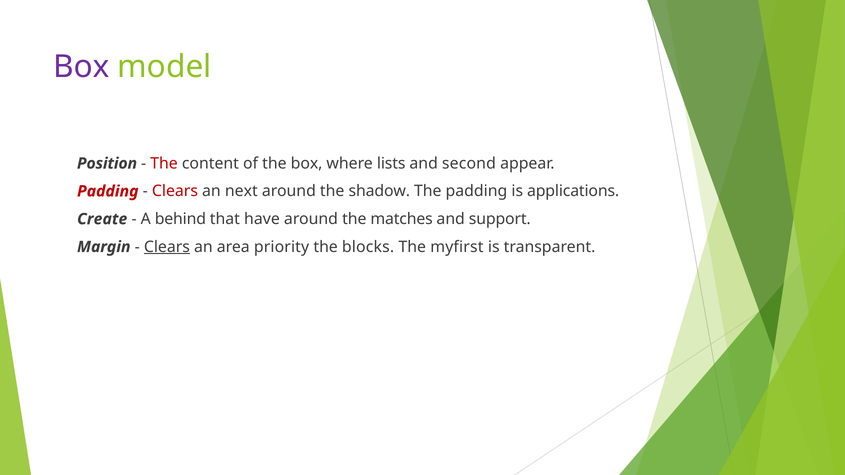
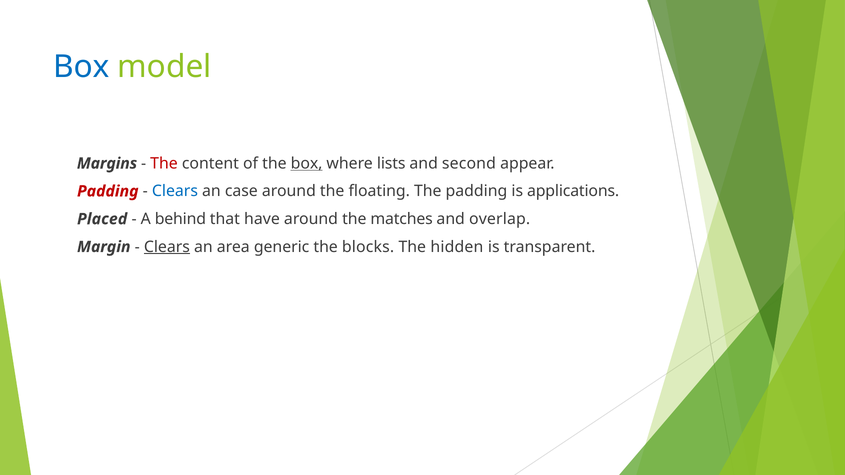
Box at (81, 67) colour: purple -> blue
Position: Position -> Margins
box at (307, 164) underline: none -> present
Clears at (175, 191) colour: red -> blue
next: next -> case
shadow: shadow -> floating
Create: Create -> Placed
support: support -> overlap
priority: priority -> generic
myfirst: myfirst -> hidden
